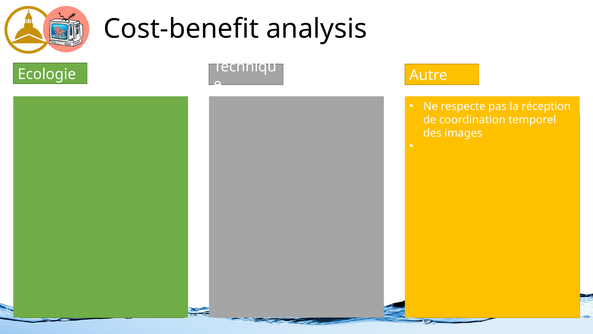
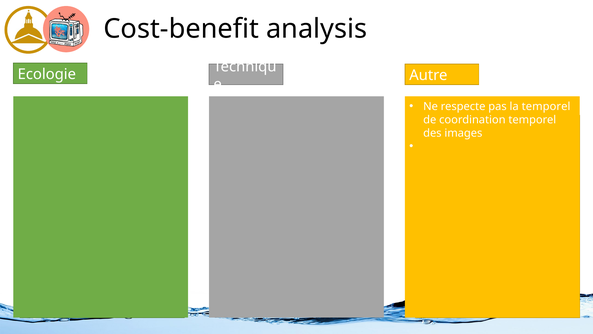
la réception: réception -> temporel
